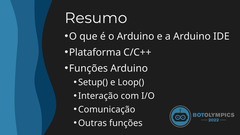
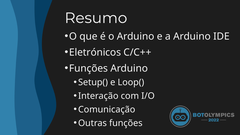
Plataforma: Plataforma -> Eletrónicos
